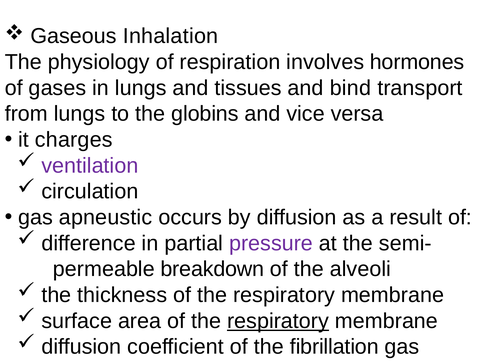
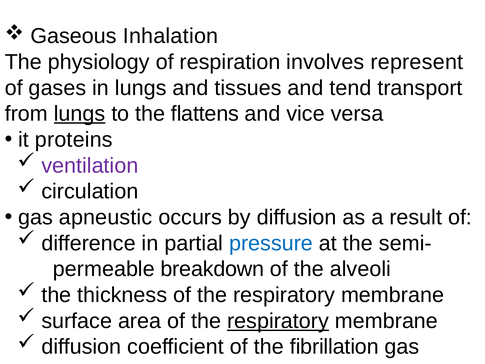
hormones: hormones -> represent
bind: bind -> tend
lungs at (80, 114) underline: none -> present
globins: globins -> flattens
charges: charges -> proteins
pressure colour: purple -> blue
